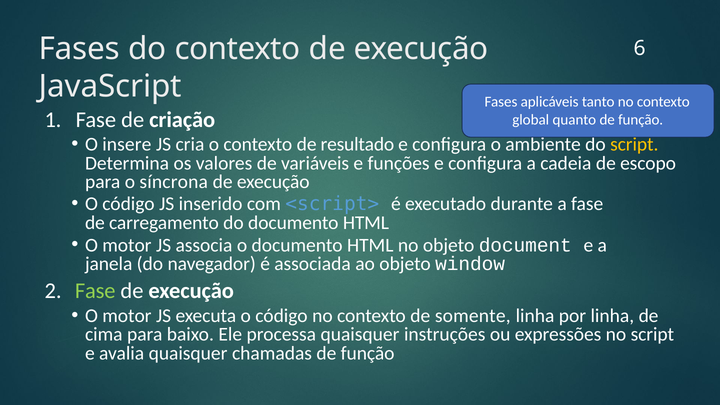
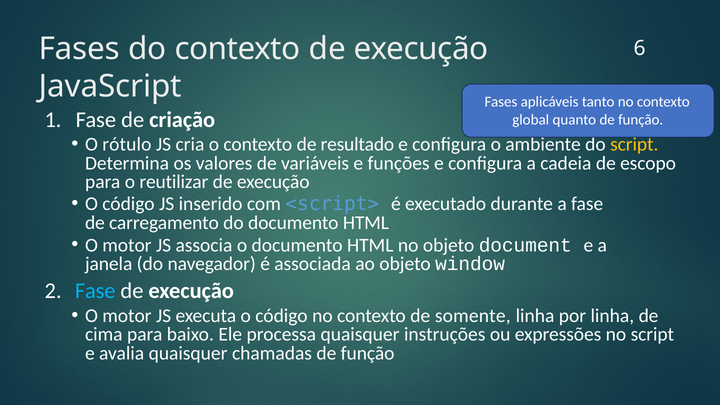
insere: insere -> rótulo
síncrona: síncrona -> reutilizar
Fase at (95, 291) colour: light green -> light blue
